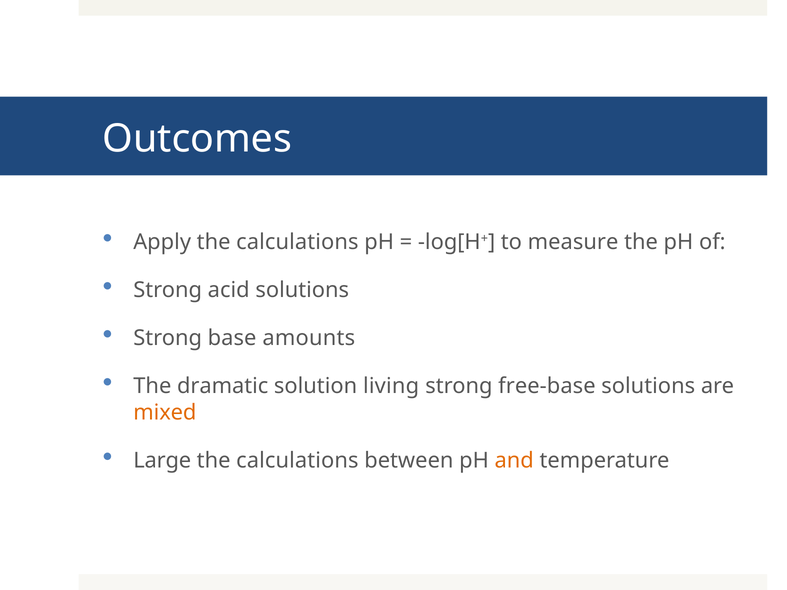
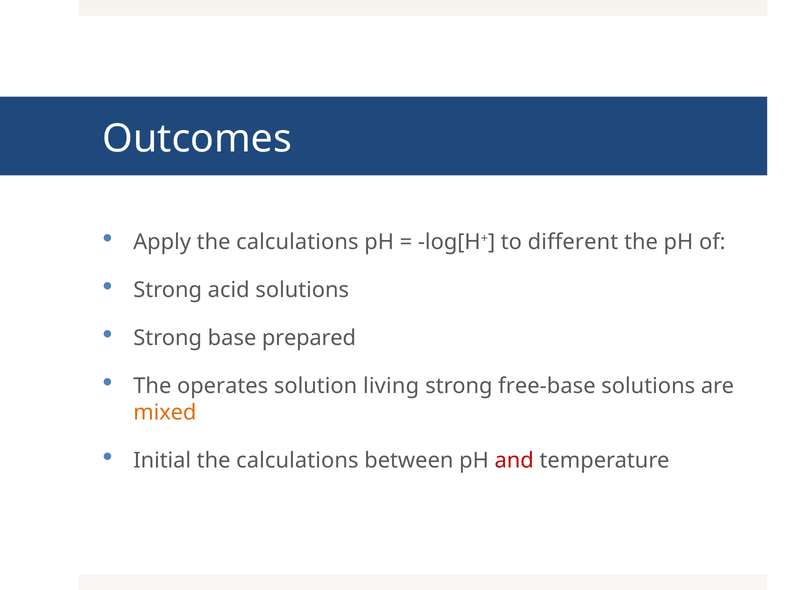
measure: measure -> different
amounts: amounts -> prepared
dramatic: dramatic -> operates
Large: Large -> Initial
and colour: orange -> red
